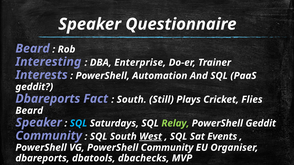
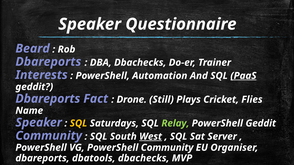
Interesting at (48, 62): Interesting -> Dbareports
DBA Enterprise: Enterprise -> Dbachecks
PaaS underline: none -> present
South at (132, 100): South -> Drone
Beard at (29, 111): Beard -> Name
SQL at (79, 124) colour: light blue -> yellow
Events: Events -> Server
